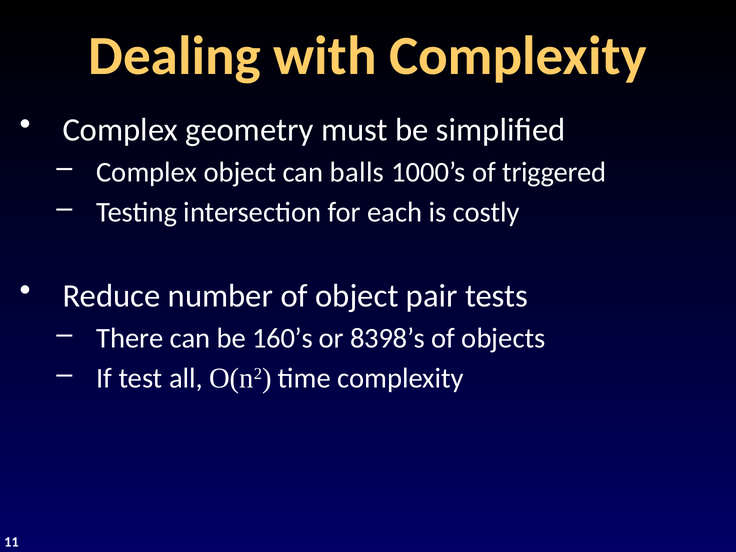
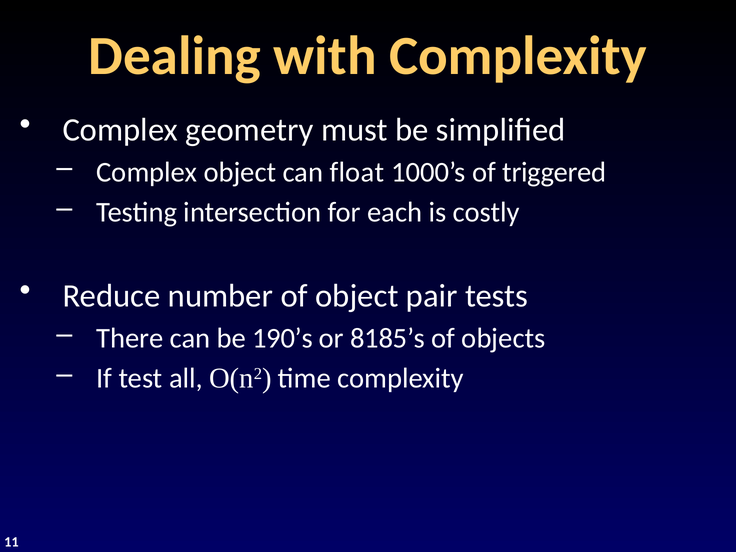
balls: balls -> float
160’s: 160’s -> 190’s
8398’s: 8398’s -> 8185’s
